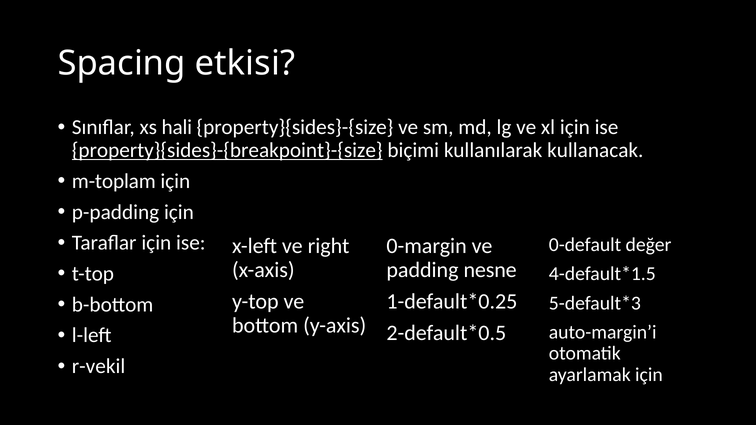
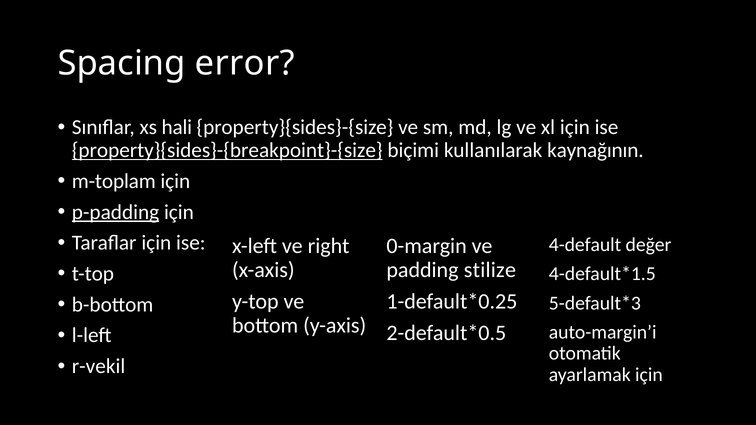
etkisi: etkisi -> error
kullanacak: kullanacak -> kaynağının
p-padding underline: none -> present
0-default: 0-default -> 4-default
nesne: nesne -> stilize
